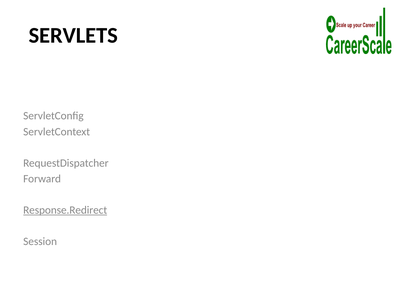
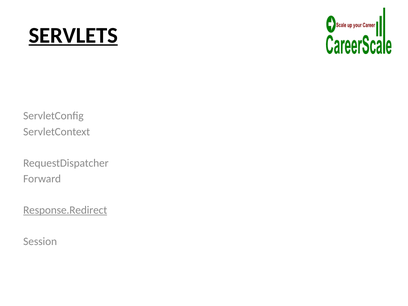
SERVLETS underline: none -> present
